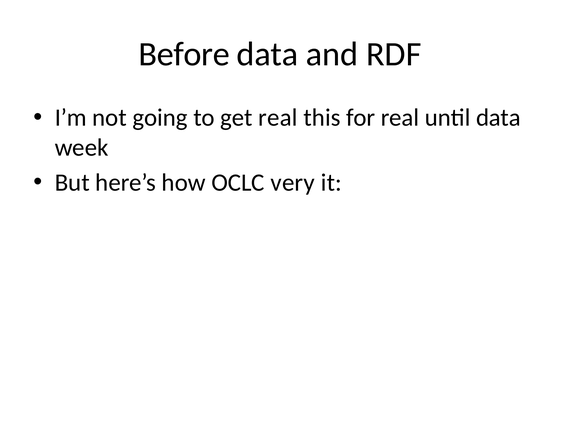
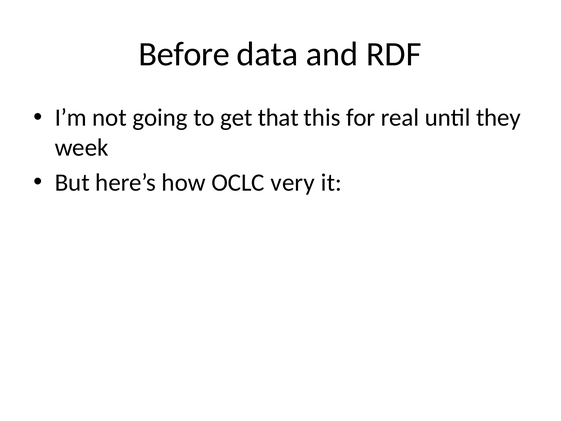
get real: real -> that
until data: data -> they
